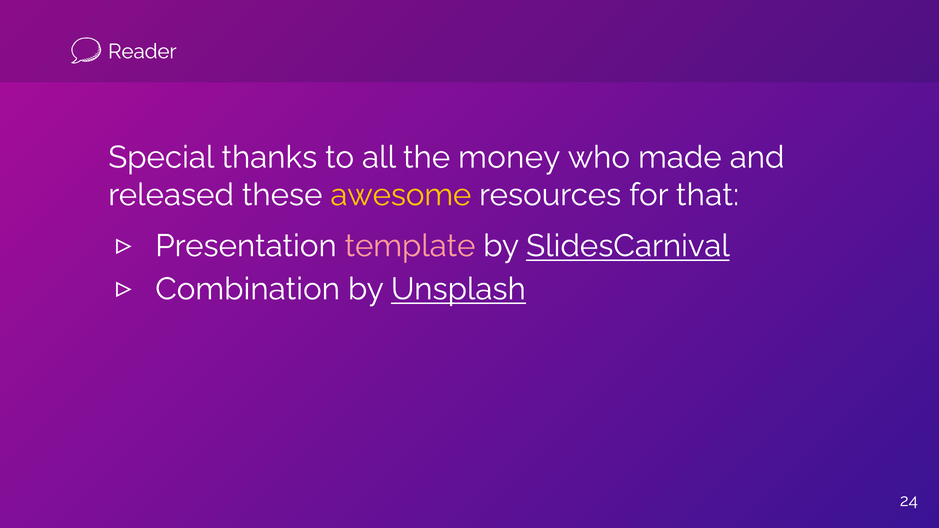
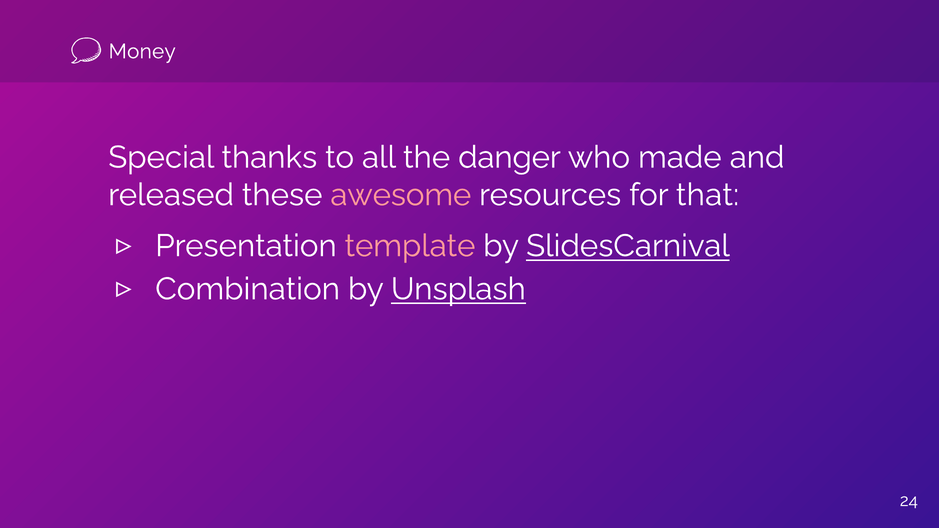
Reader: Reader -> Money
money: money -> danger
awesome colour: yellow -> pink
